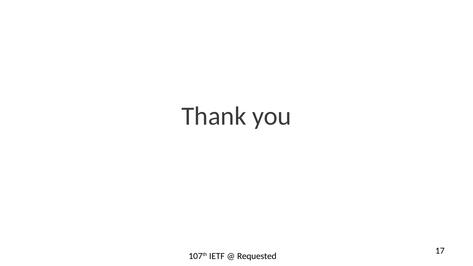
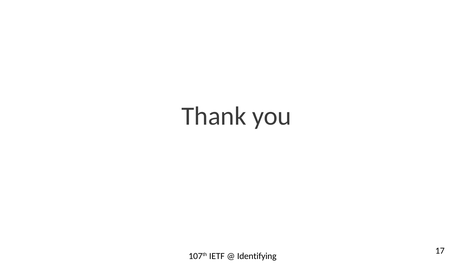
Requested: Requested -> Identifying
